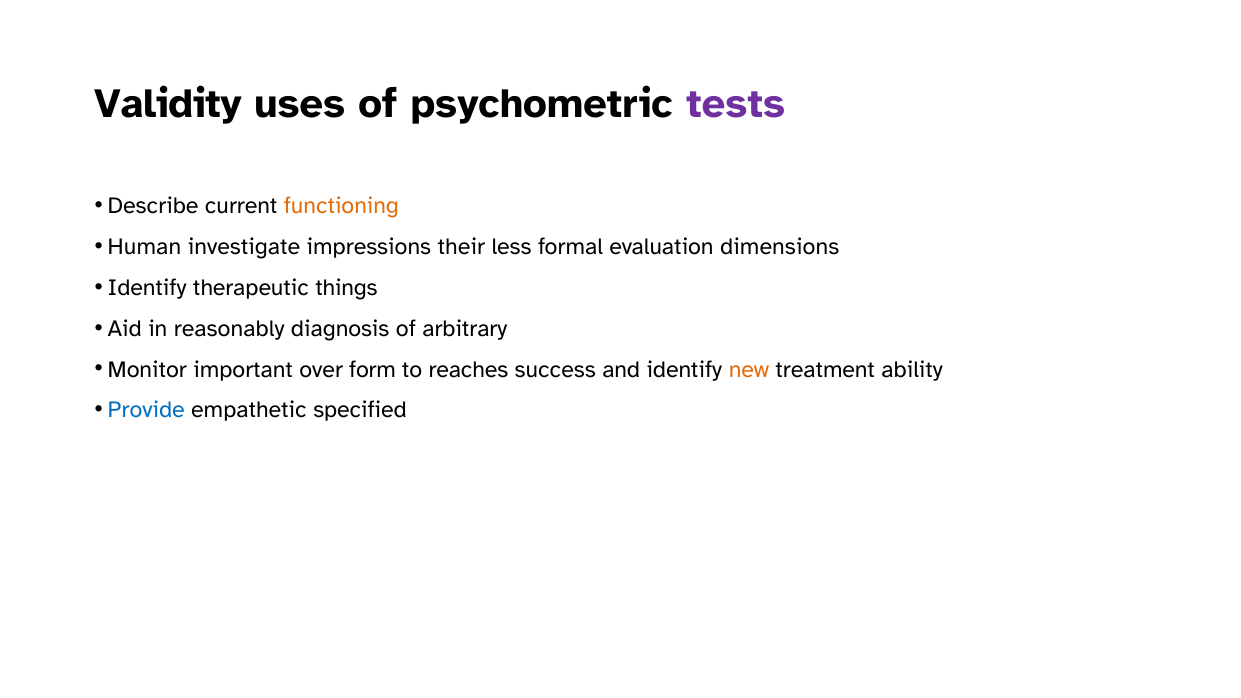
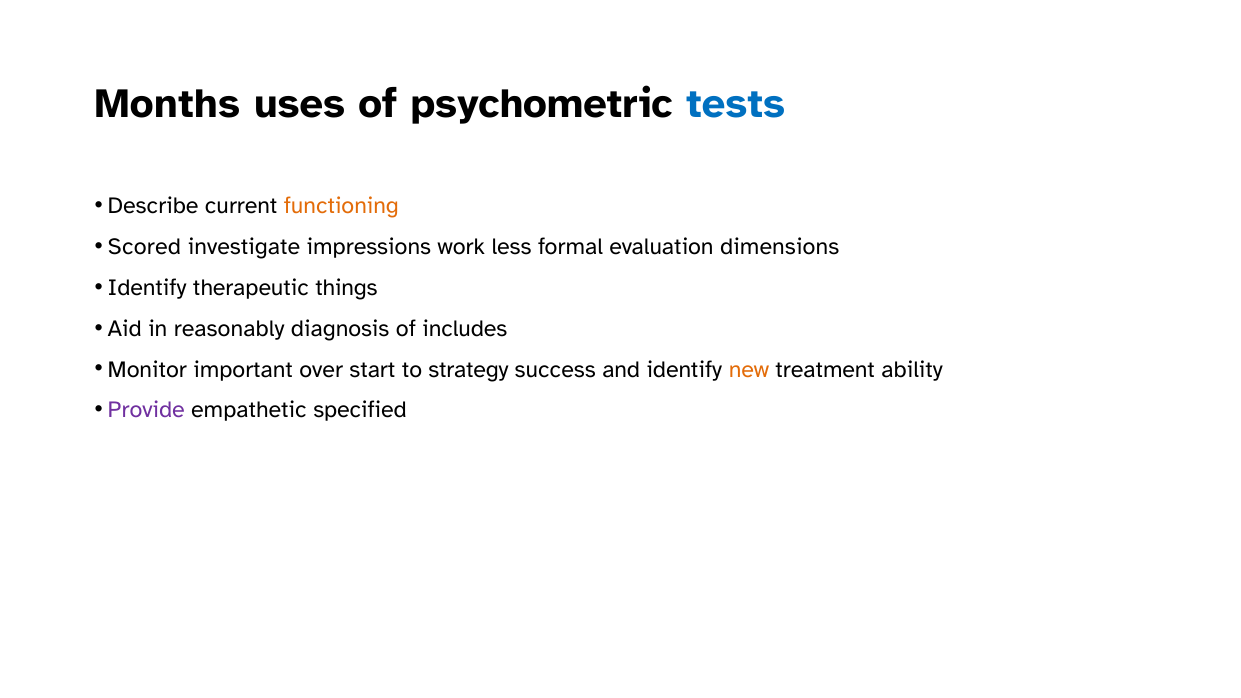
Validity: Validity -> Months
tests colour: purple -> blue
Human: Human -> Scored
their: their -> work
arbitrary: arbitrary -> includes
form: form -> start
reaches: reaches -> strategy
Provide colour: blue -> purple
